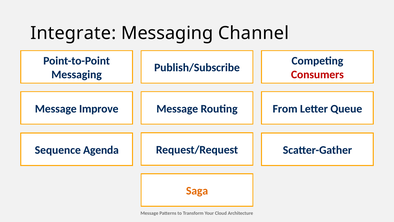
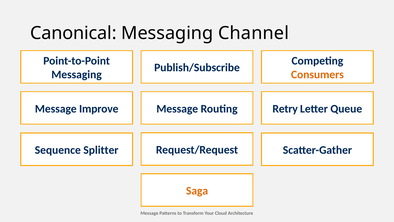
Integrate: Integrate -> Canonical
Consumers colour: red -> orange
From: From -> Retry
Agenda: Agenda -> Splitter
